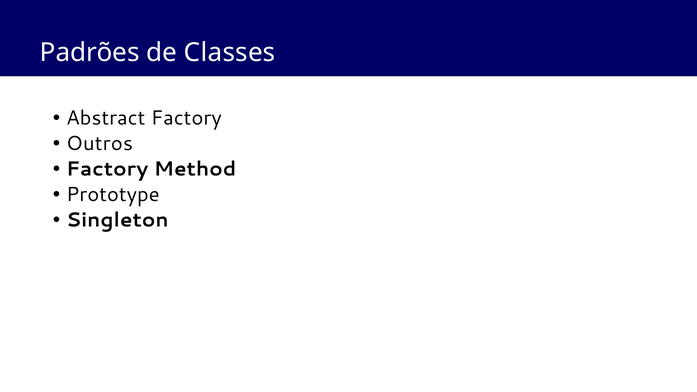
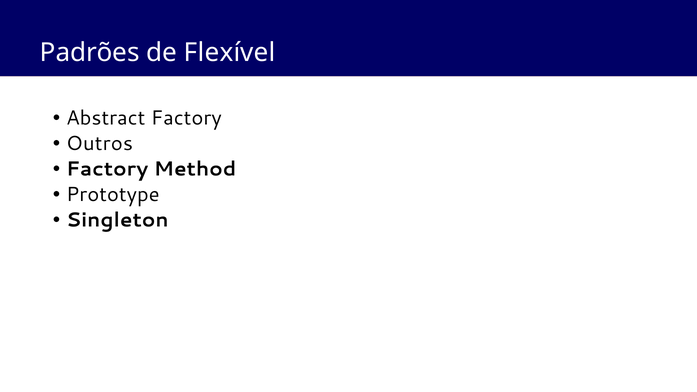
Classes: Classes -> Flexível
